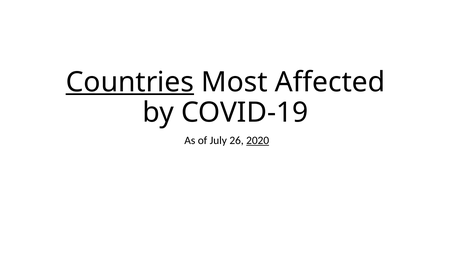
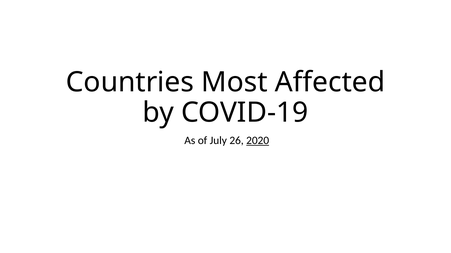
Countries underline: present -> none
